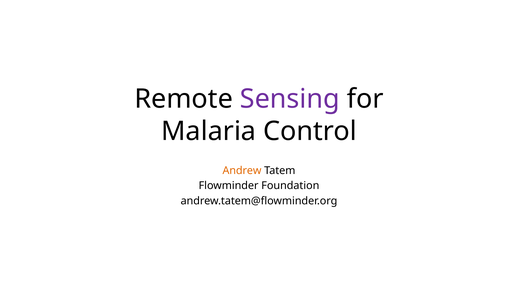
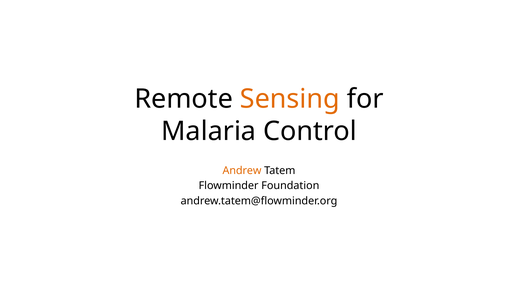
Sensing colour: purple -> orange
